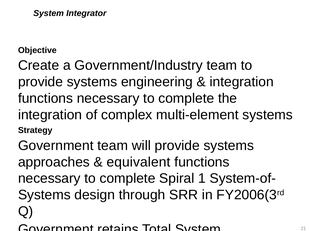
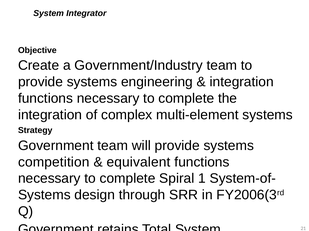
approaches: approaches -> competition
